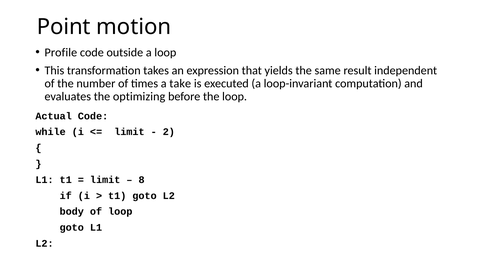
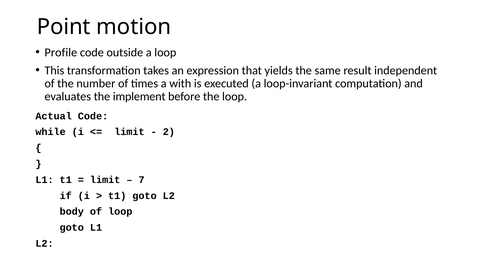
take: take -> with
optimizing: optimizing -> implement
8: 8 -> 7
